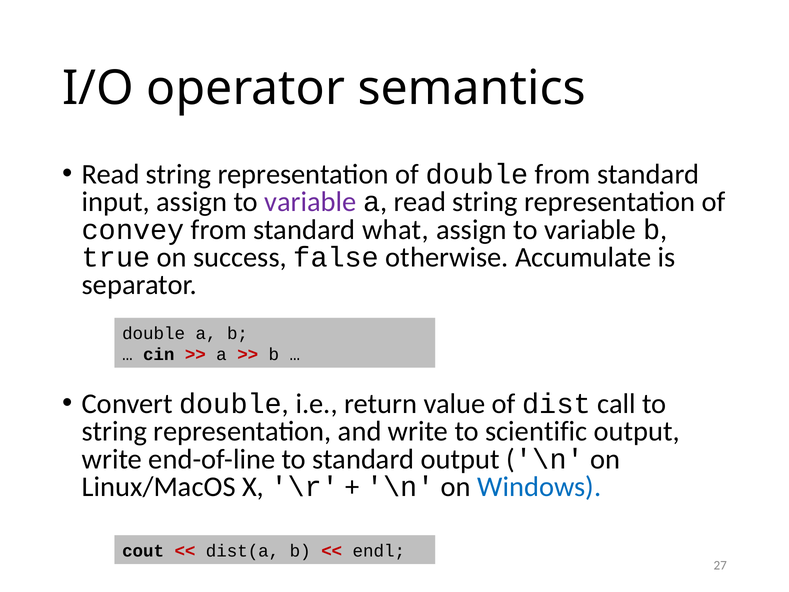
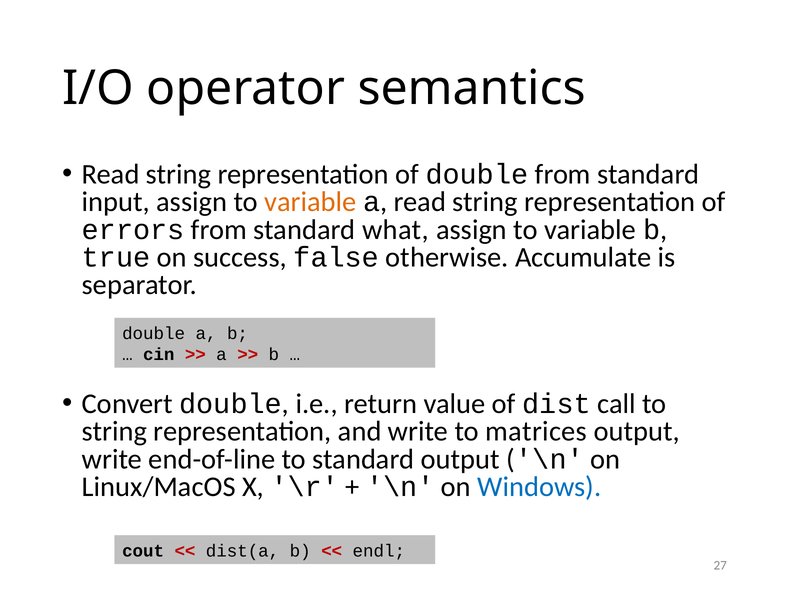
variable at (310, 202) colour: purple -> orange
convey: convey -> errors
scientific: scientific -> matrices
